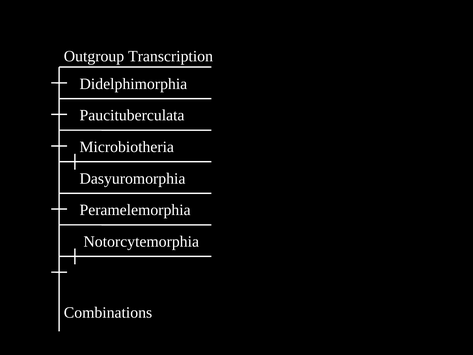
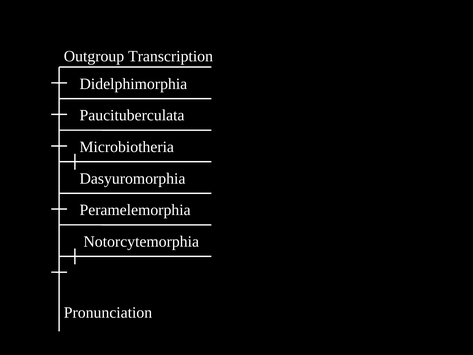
Combinations: Combinations -> Pronunciation
